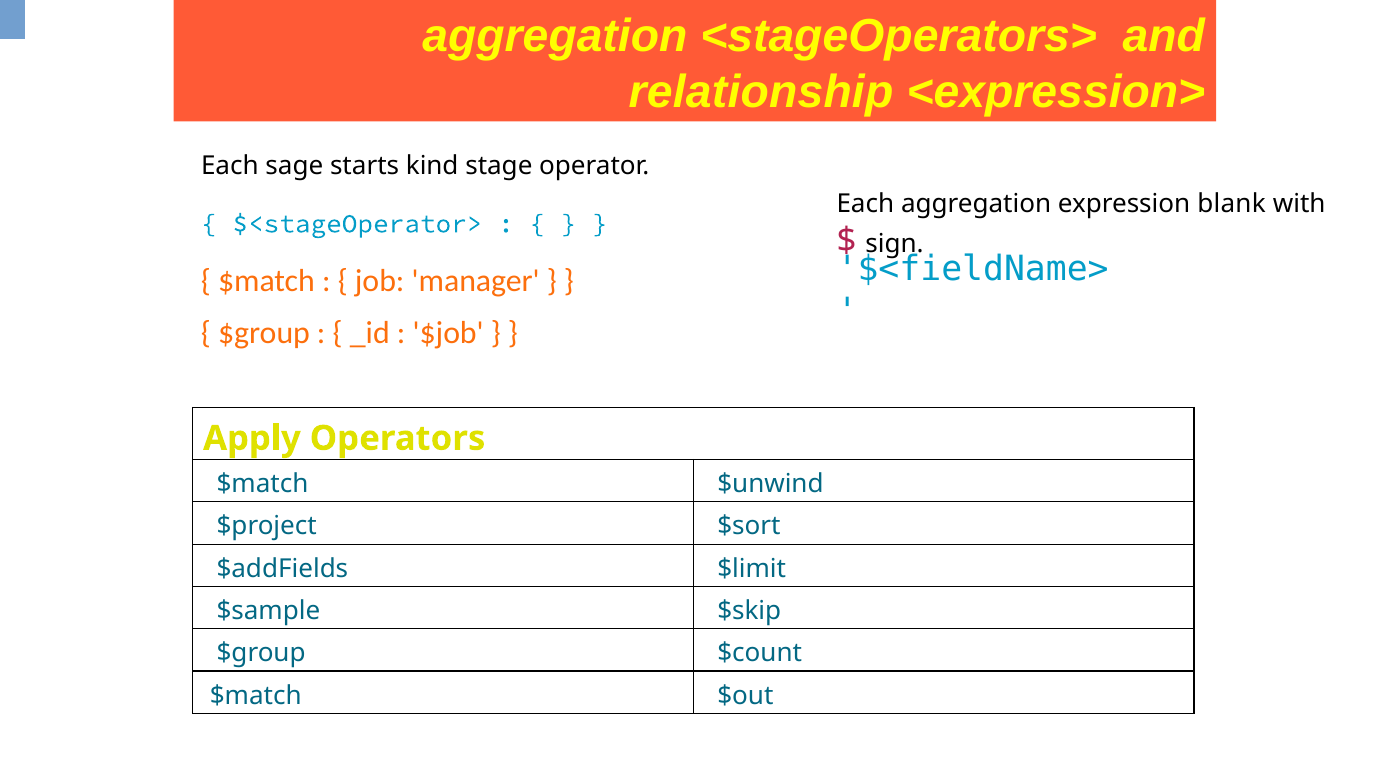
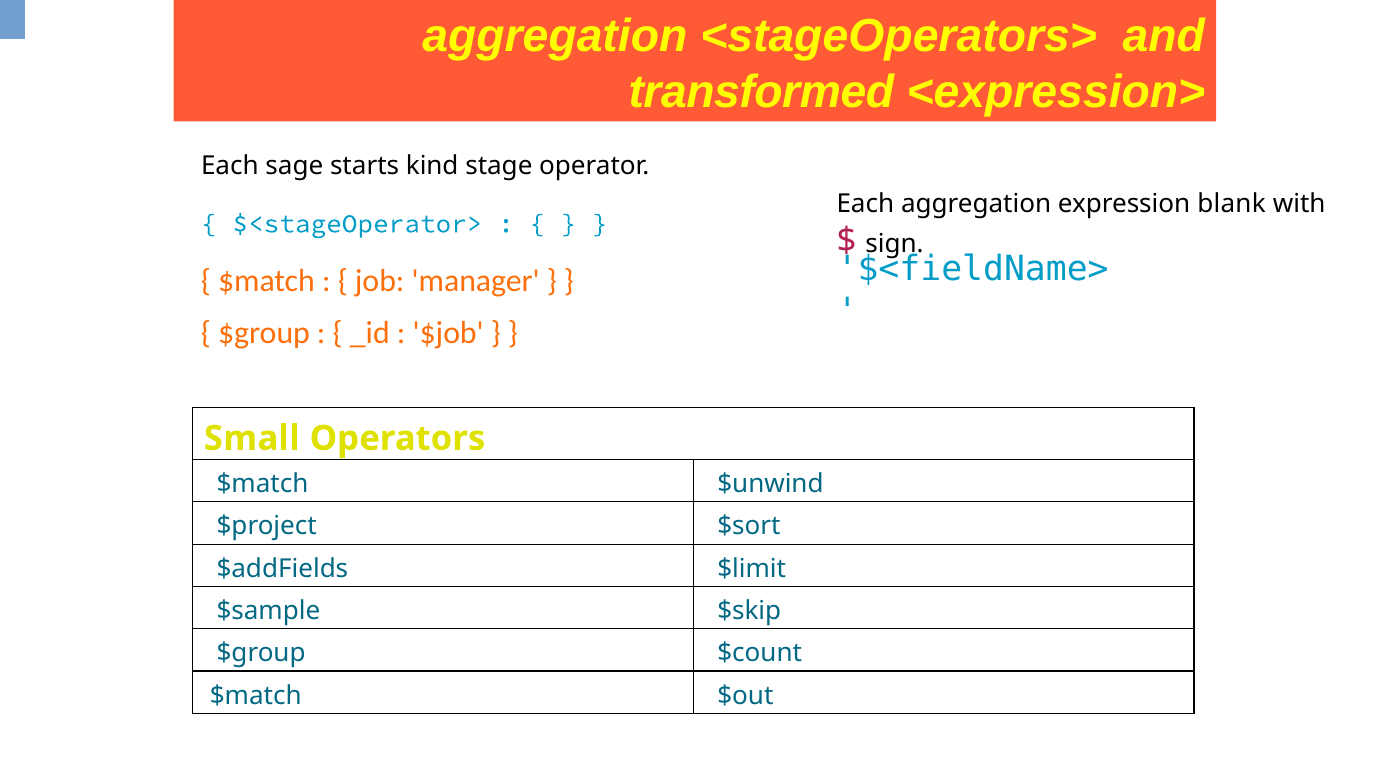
relationship: relationship -> transformed
Apply: Apply -> Small
